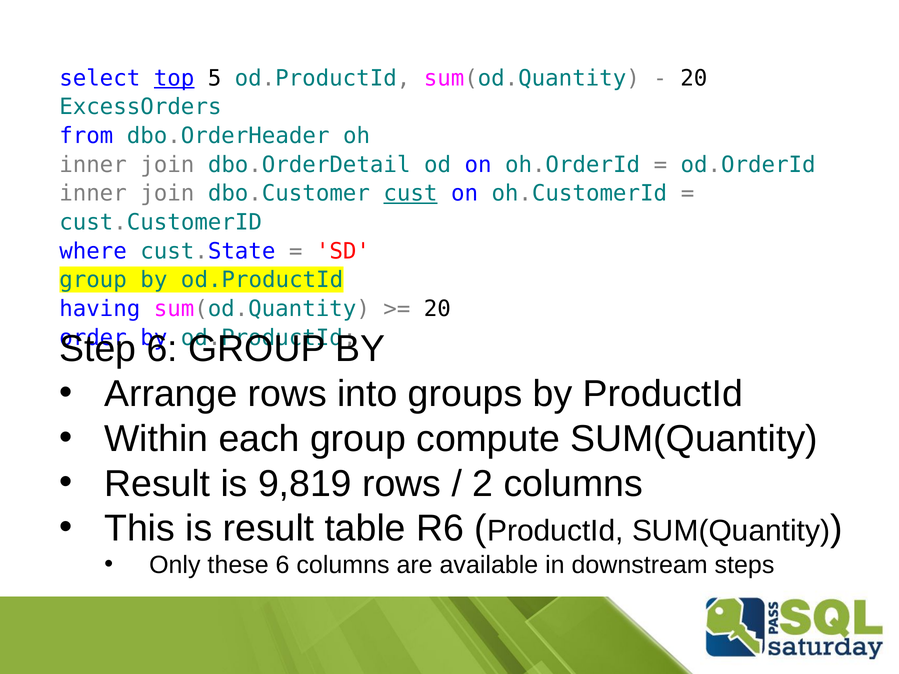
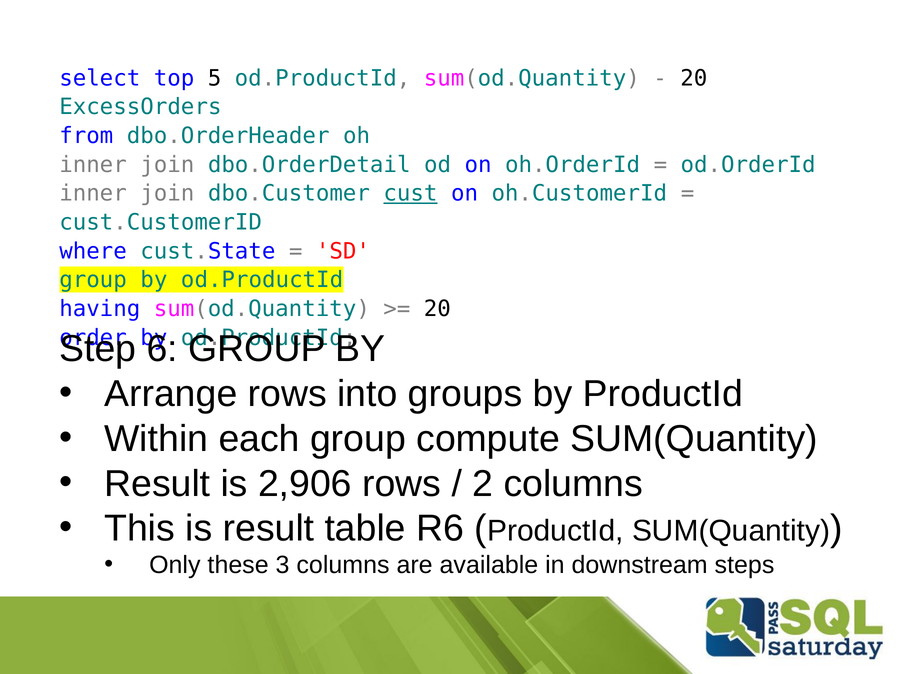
top underline: present -> none
9,819: 9,819 -> 2,906
these 6: 6 -> 3
